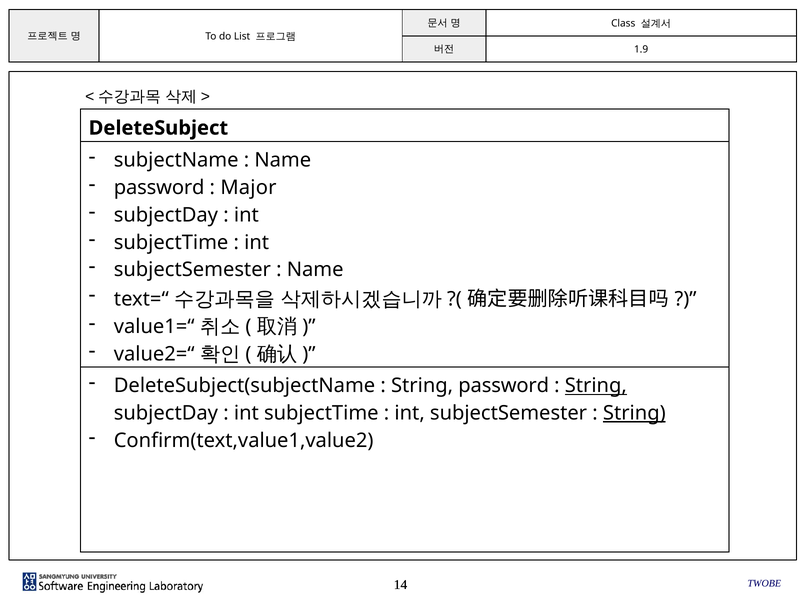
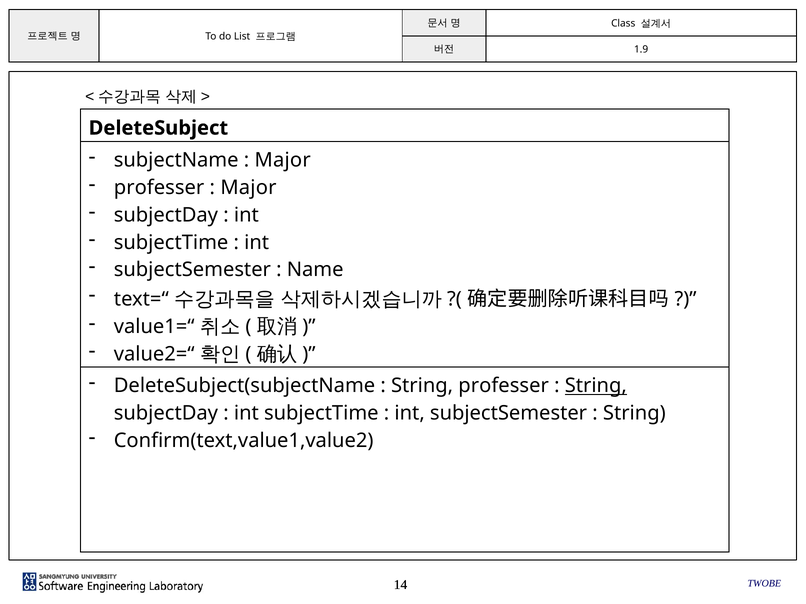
Name at (283, 160): Name -> Major
password at (159, 188): password -> professer
String password: password -> professer
String at (634, 414) underline: present -> none
